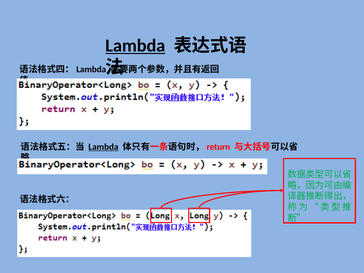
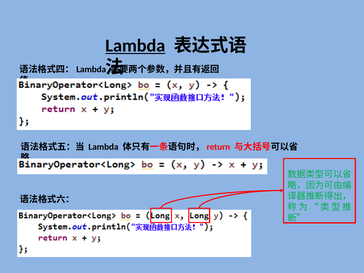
Lambda at (103, 147) underline: present -> none
